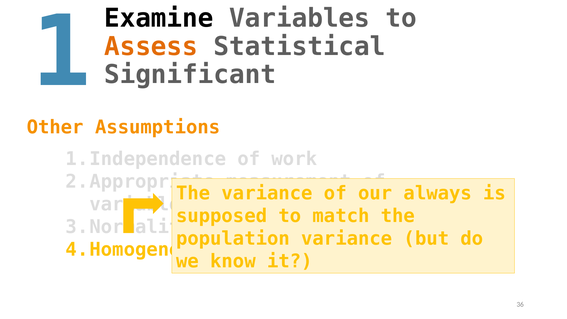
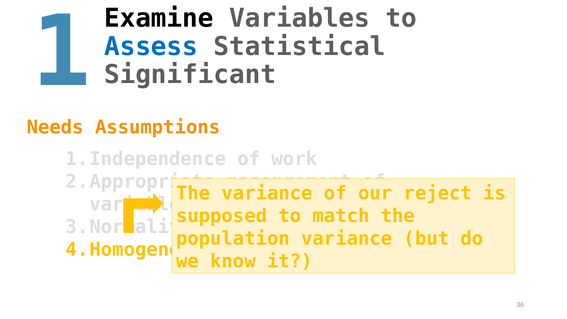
Assess colour: orange -> blue
Other: Other -> Needs
always: always -> reject
